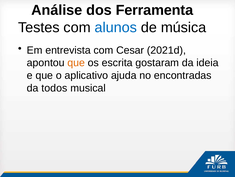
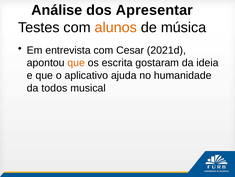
Ferramenta: Ferramenta -> Apresentar
alunos colour: blue -> orange
encontradas: encontradas -> humanidade
